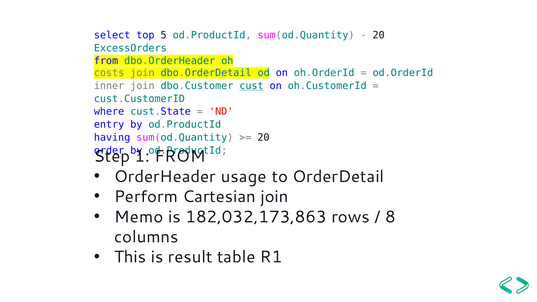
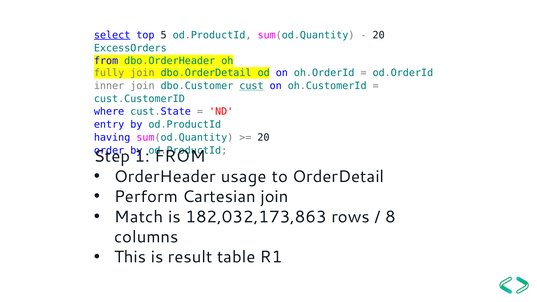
select underline: none -> present
costs: costs -> fully
Memo: Memo -> Match
